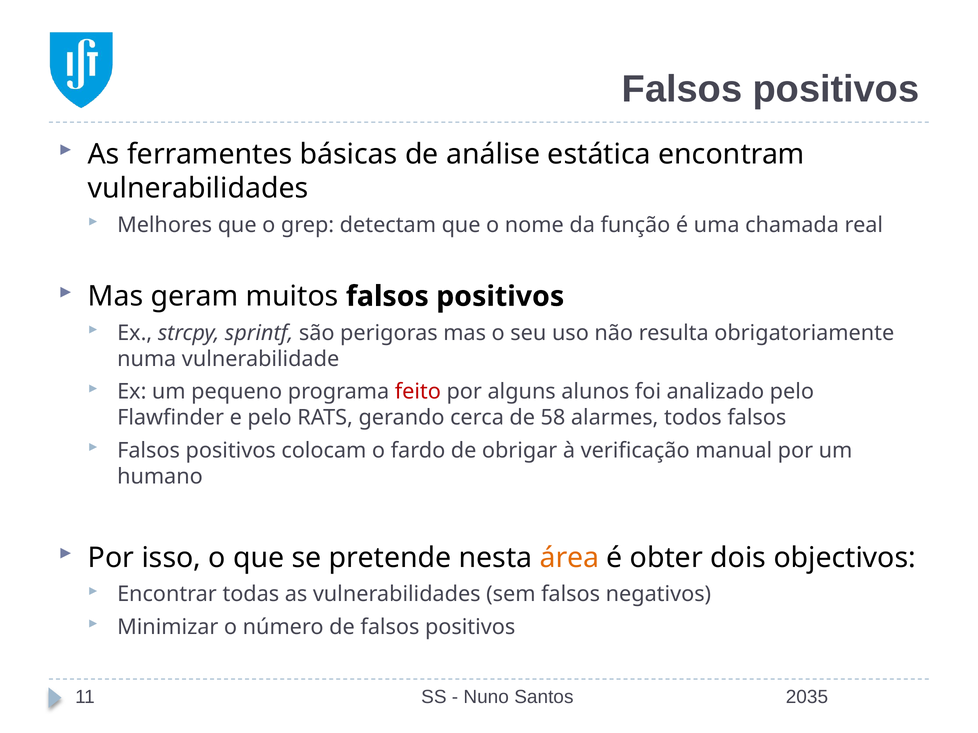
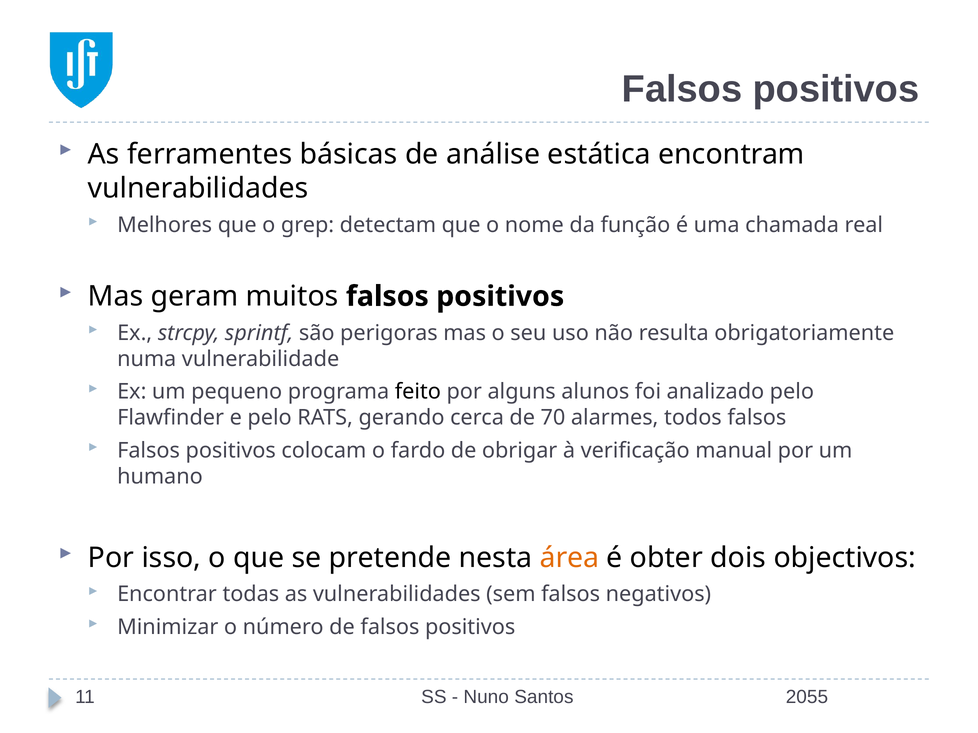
feito colour: red -> black
58: 58 -> 70
2035: 2035 -> 2055
